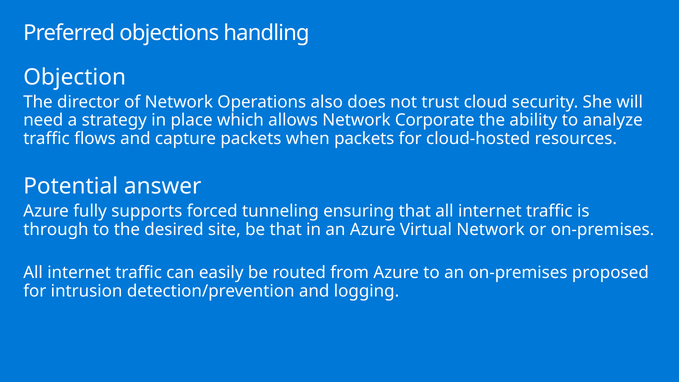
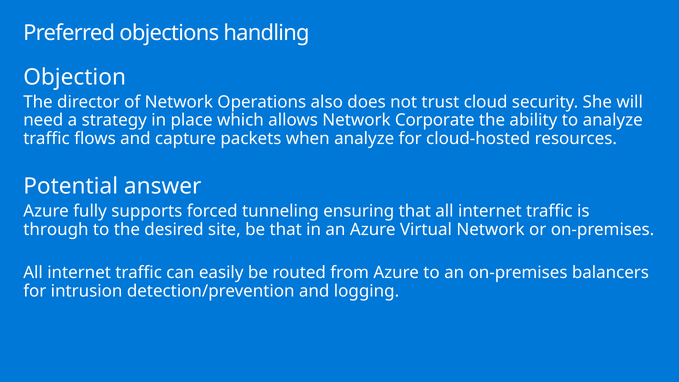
when packets: packets -> analyze
proposed: proposed -> balancers
